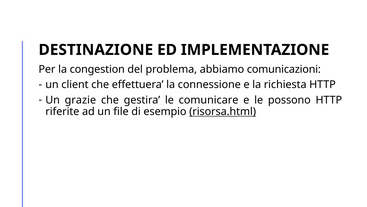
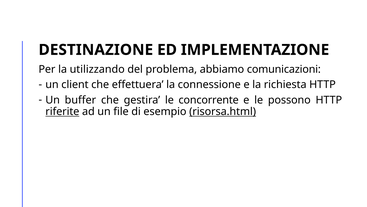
congestion: congestion -> utilizzando
grazie: grazie -> buffer
comunicare: comunicare -> concorrente
riferite underline: none -> present
